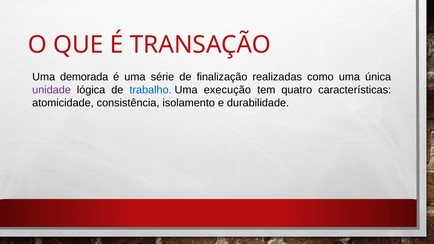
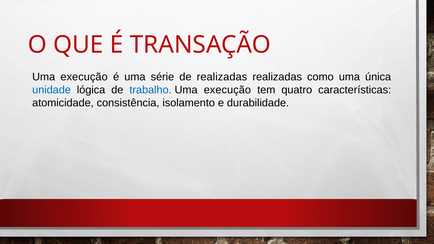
demorada at (84, 77): demorada -> execução
de finalização: finalização -> realizadas
unidade colour: purple -> blue
